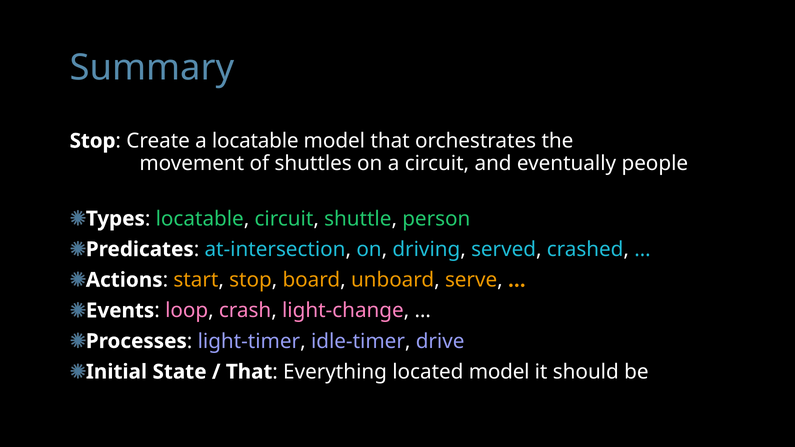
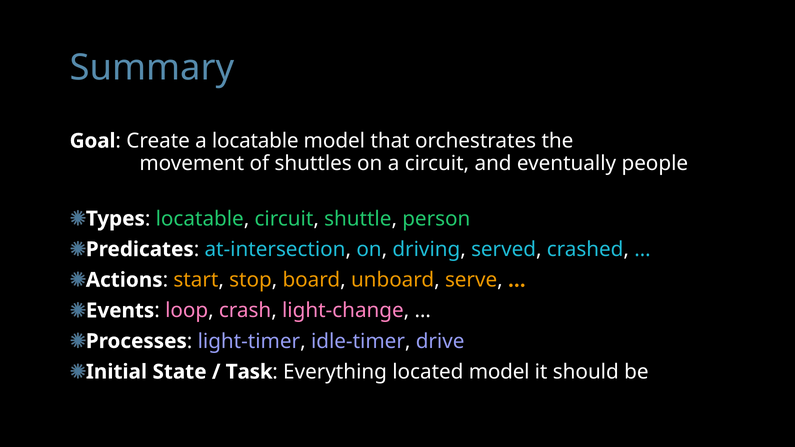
Stop at (93, 141): Stop -> Goal
That at (249, 372): That -> Task
